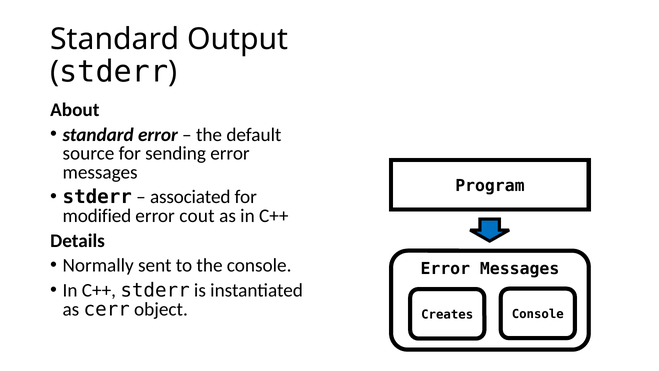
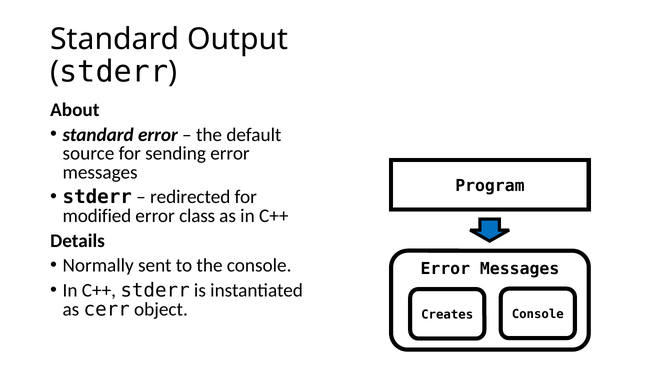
associated: associated -> redirected
cout: cout -> class
